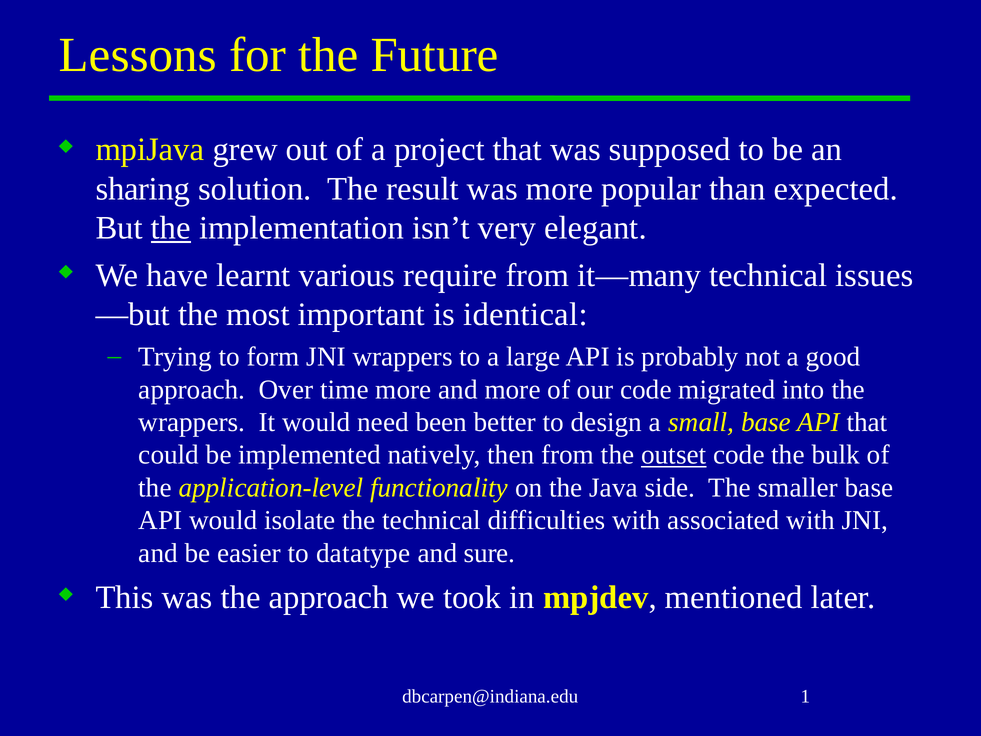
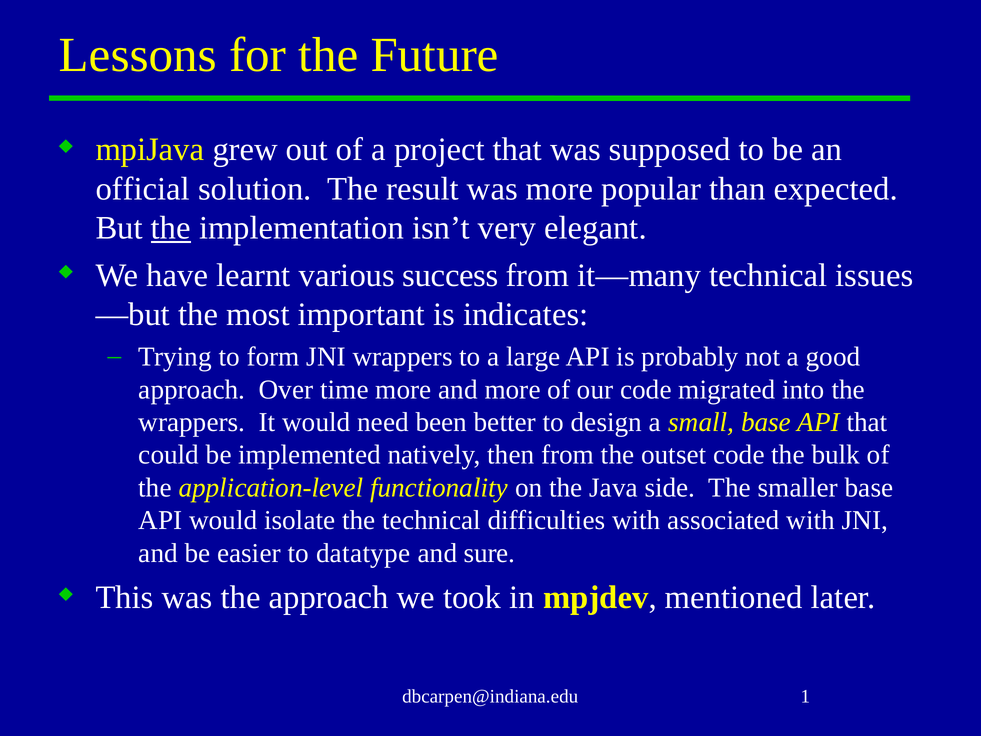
sharing: sharing -> official
require: require -> success
identical: identical -> indicates
outset underline: present -> none
